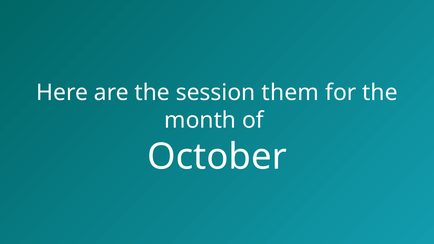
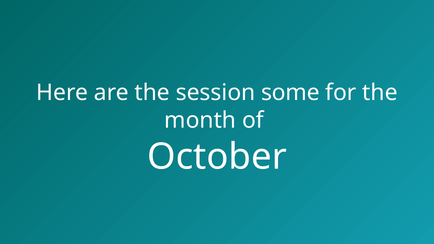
them: them -> some
